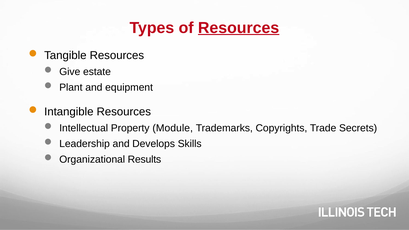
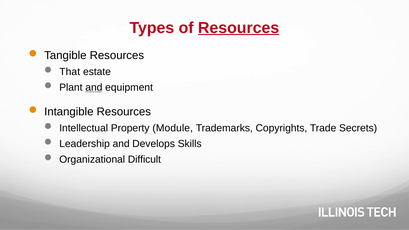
Give: Give -> That
and at (94, 87) underline: none -> present
Results: Results -> Difficult
